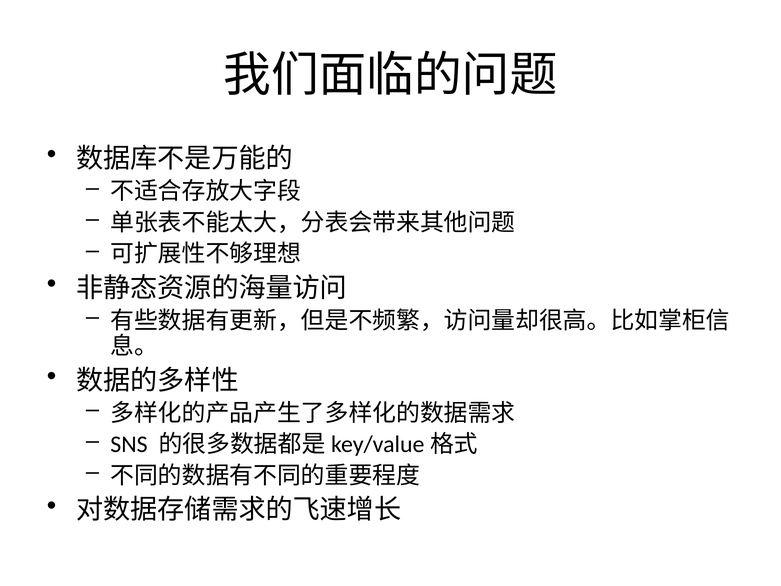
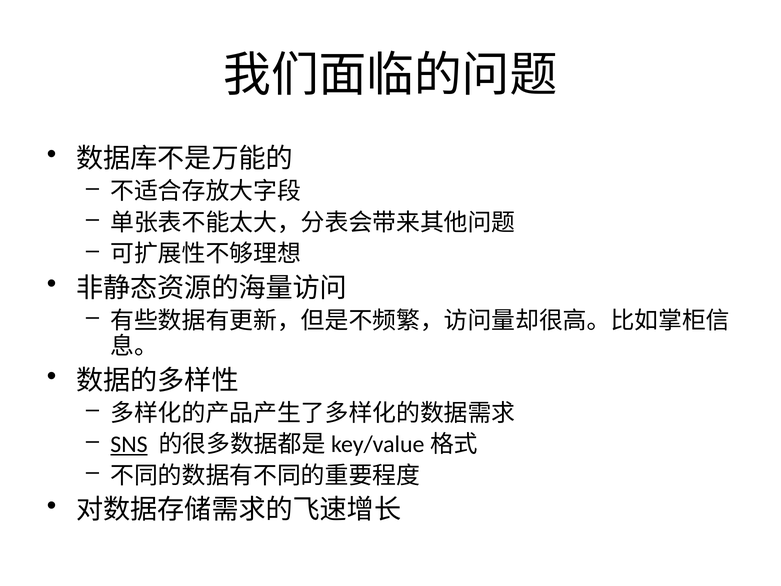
SNS underline: none -> present
